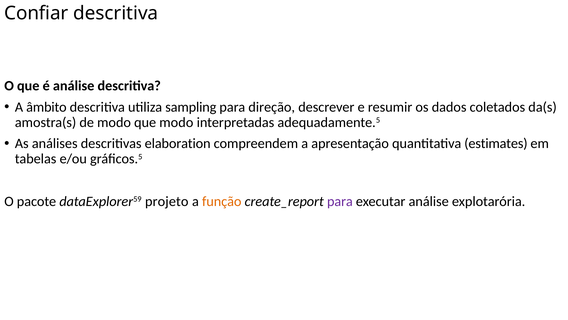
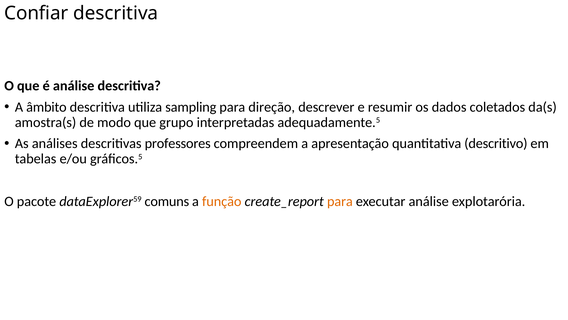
que modo: modo -> grupo
elaboration: elaboration -> professores
estimates: estimates -> descritivo
projeto: projeto -> comuns
para at (340, 201) colour: purple -> orange
